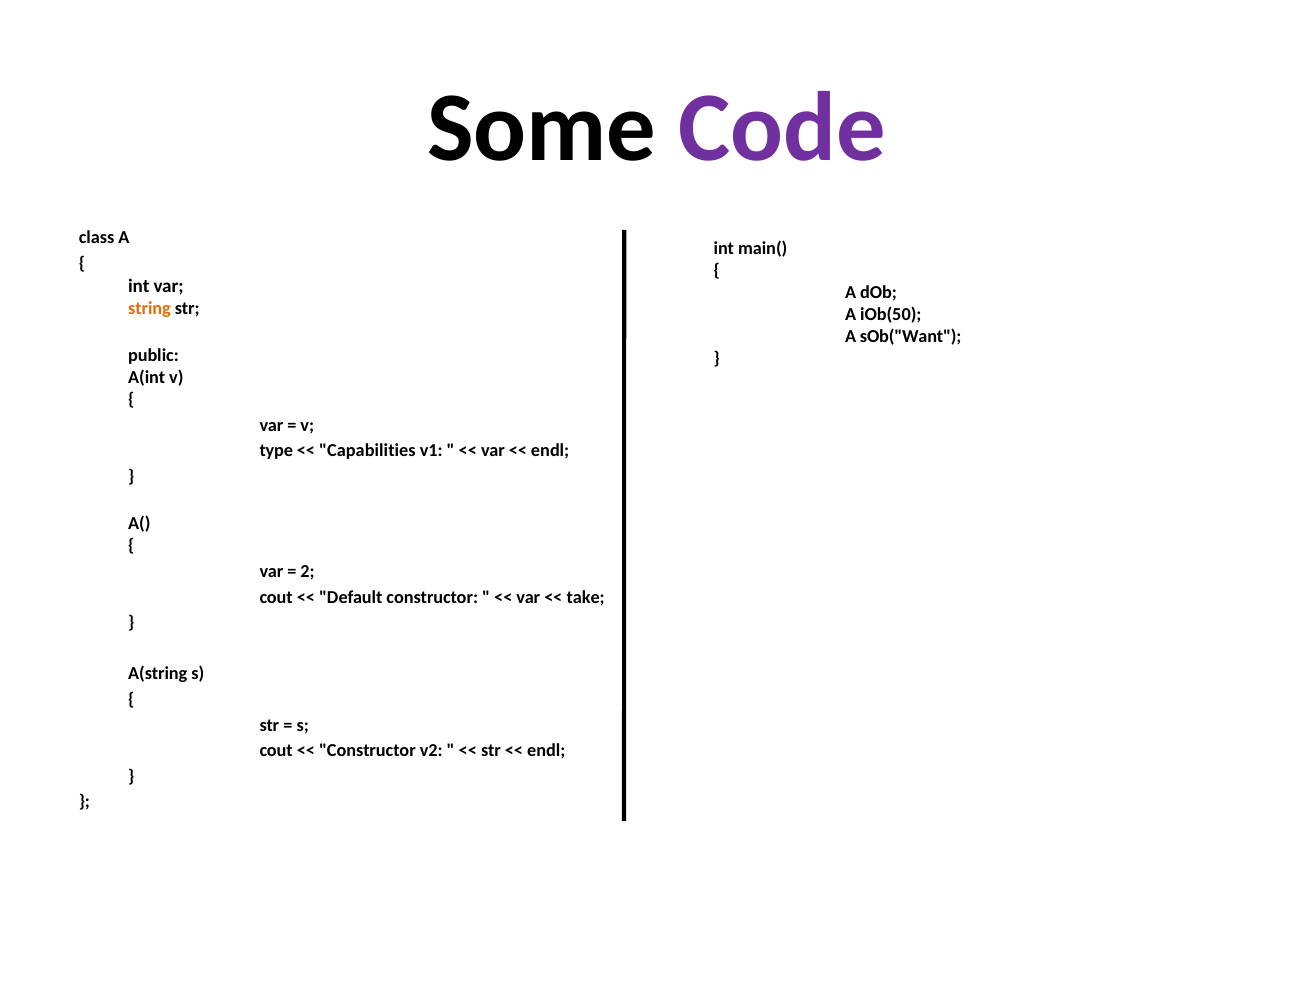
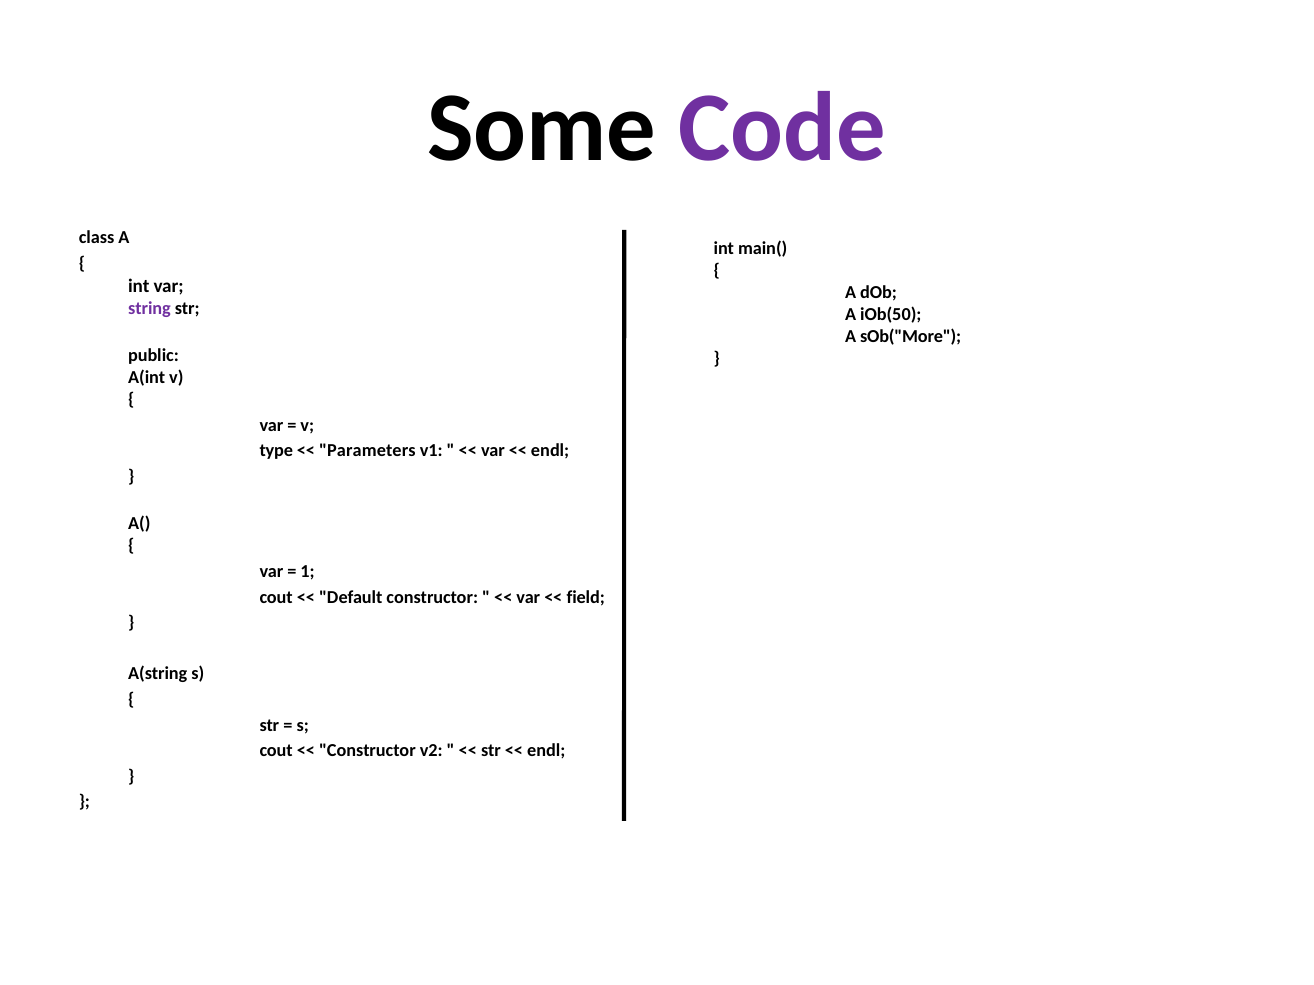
string colour: orange -> purple
sOb("Want: sOb("Want -> sOb("More
Capabilities: Capabilities -> Parameters
2: 2 -> 1
take: take -> field
